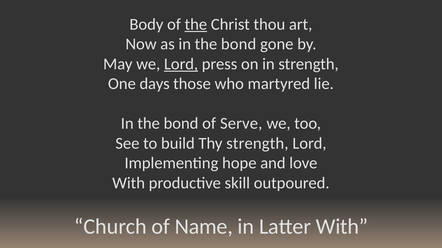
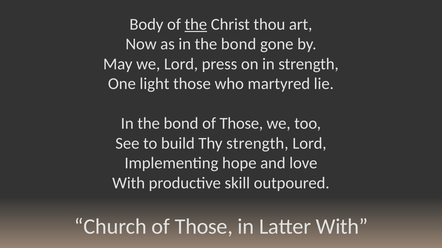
Lord at (181, 64) underline: present -> none
days: days -> light
bond of Serve: Serve -> Those
Church of Name: Name -> Those
